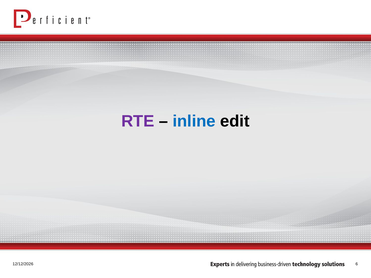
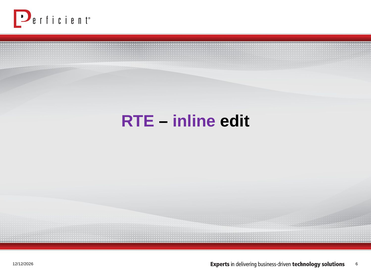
inline colour: blue -> purple
